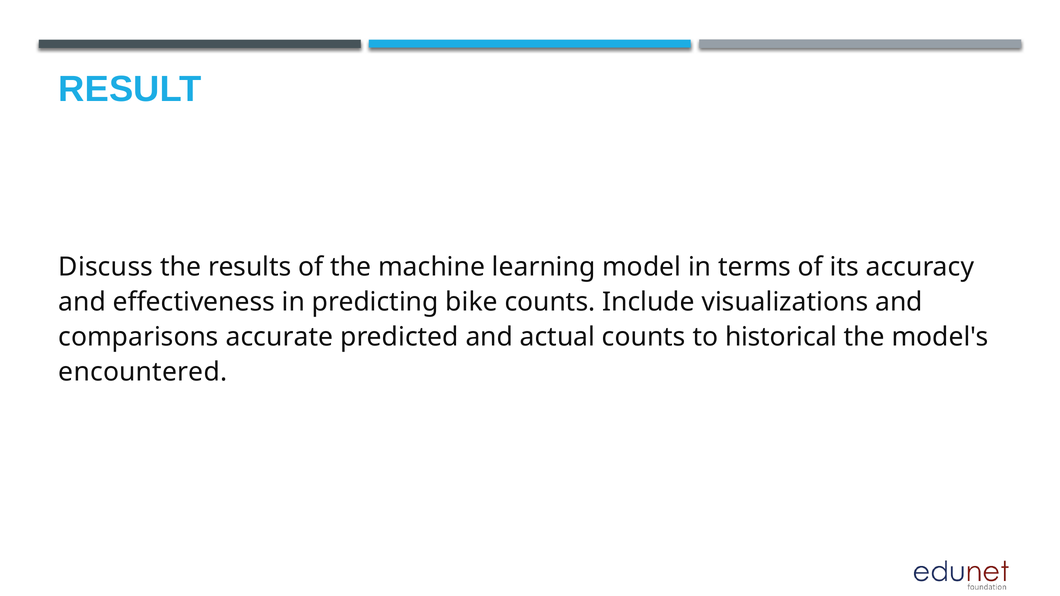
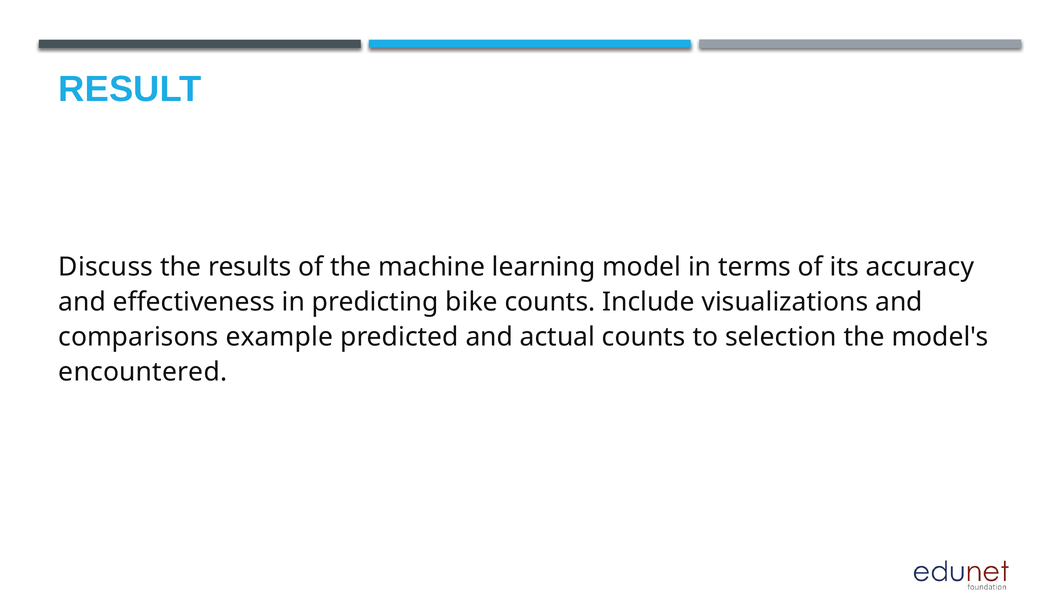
accurate: accurate -> example
historical: historical -> selection
